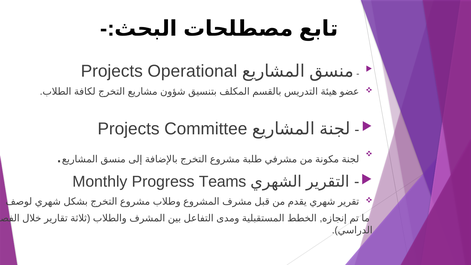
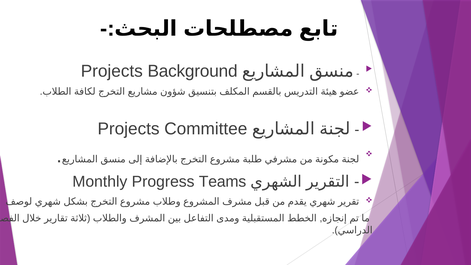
Operational: Operational -> Background
